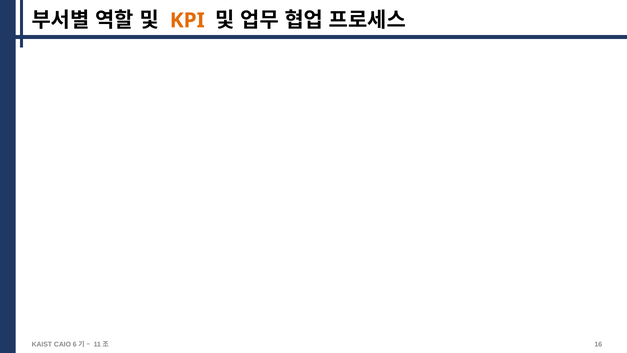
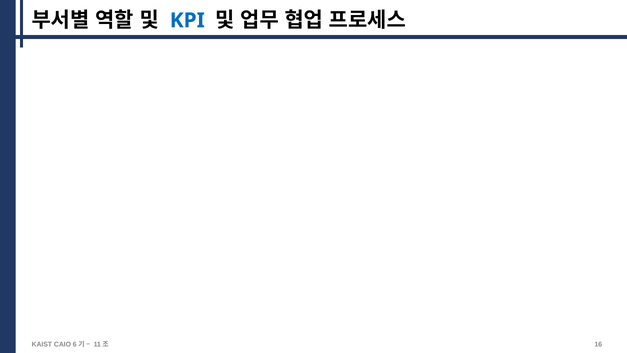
KPI colour: orange -> blue
